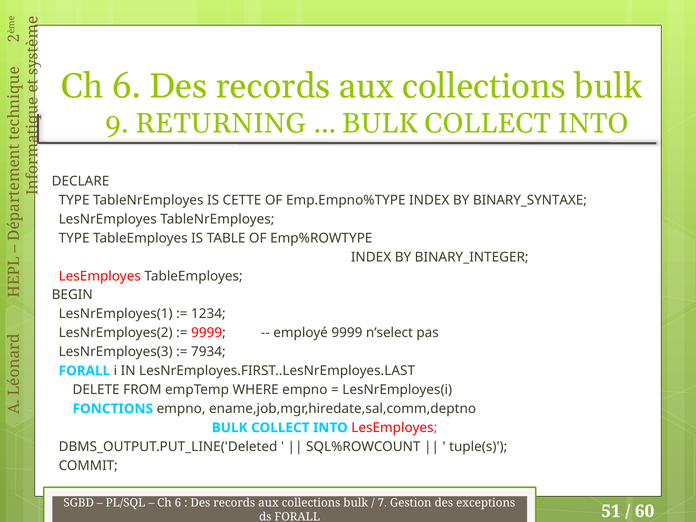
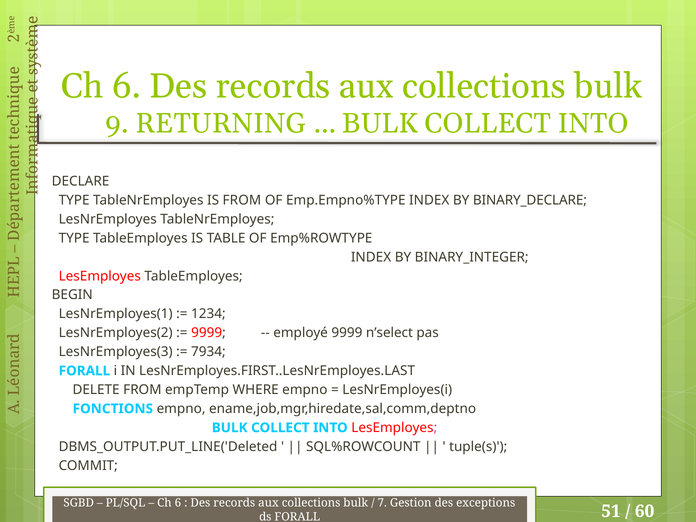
IS CETTE: CETTE -> FROM
BINARY_SYNTAXE: BINARY_SYNTAXE -> BINARY_DECLARE
